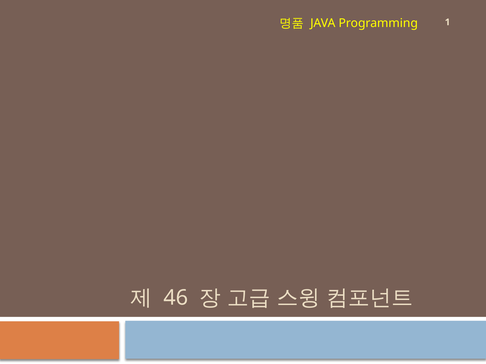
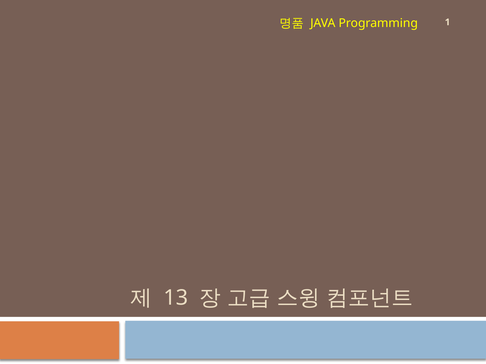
46: 46 -> 13
